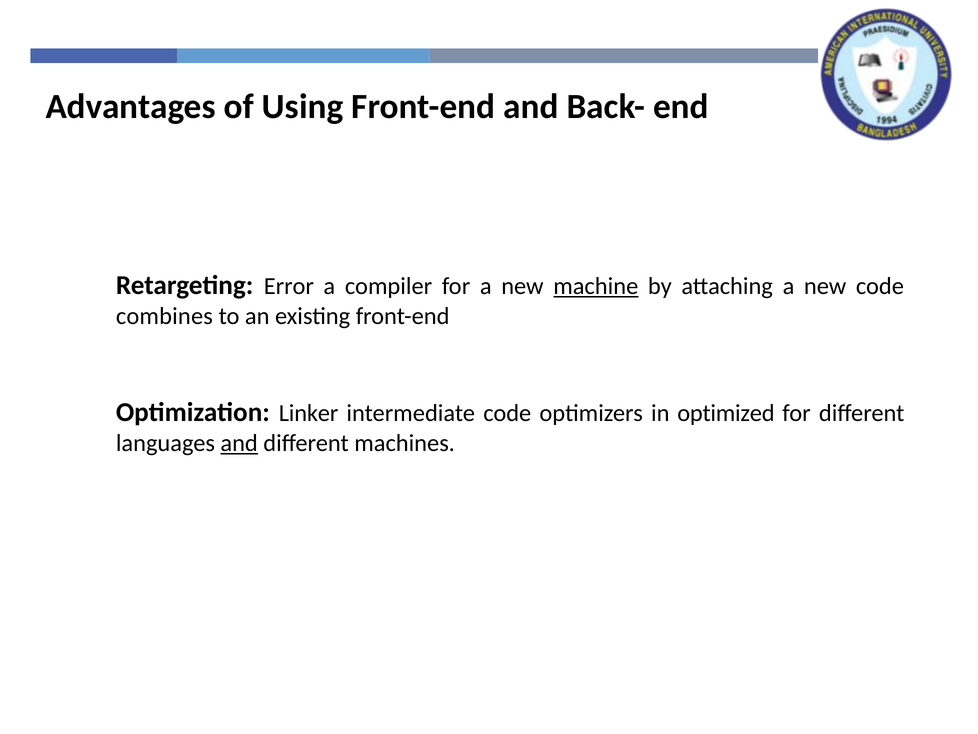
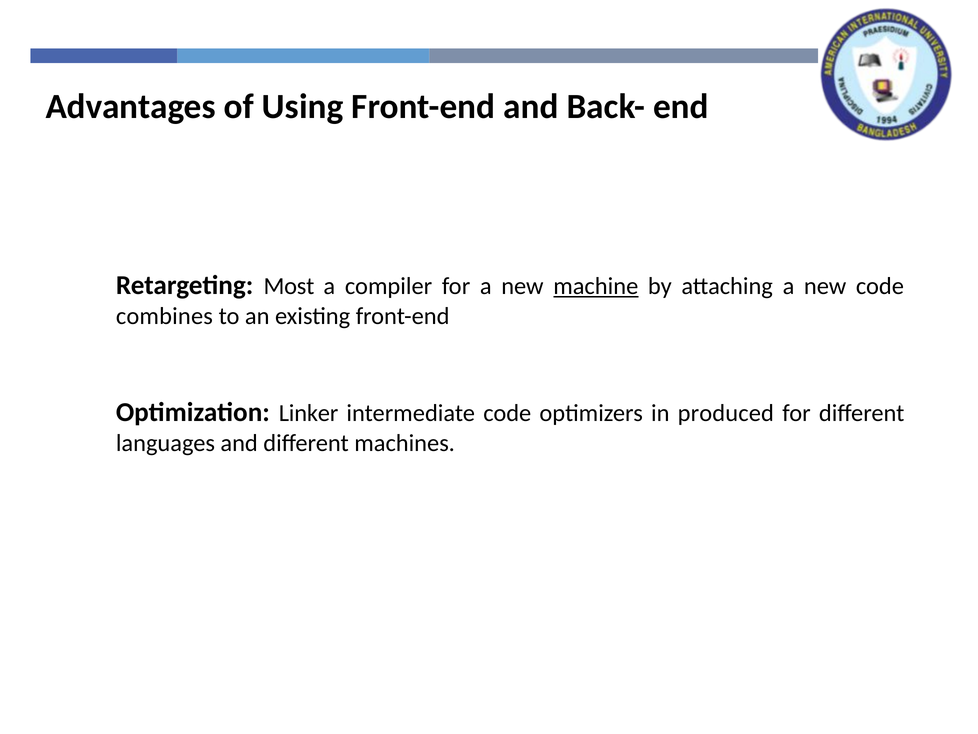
Error: Error -> Most
optimized: optimized -> produced
and at (239, 443) underline: present -> none
